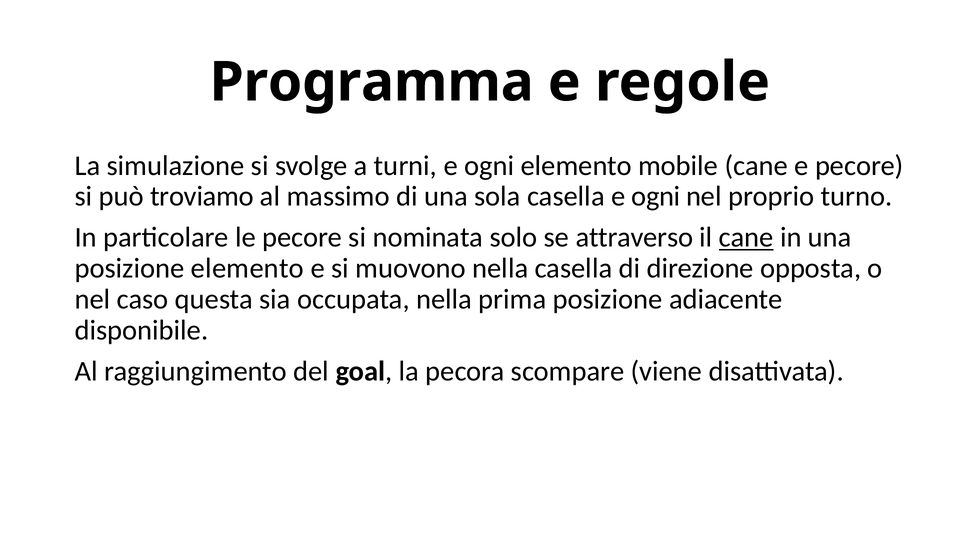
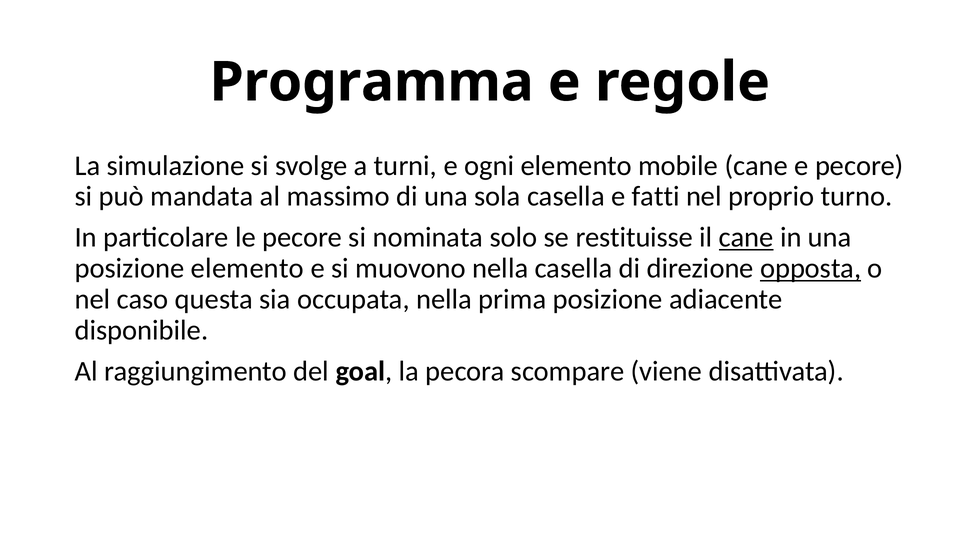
troviamo: troviamo -> mandata
casella e ogni: ogni -> fatti
attraverso: attraverso -> restituisse
opposta underline: none -> present
